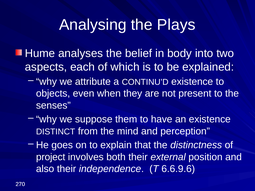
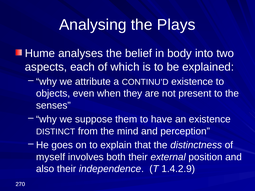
project: project -> myself
6.6.9.6: 6.6.9.6 -> 1.4.2.9
